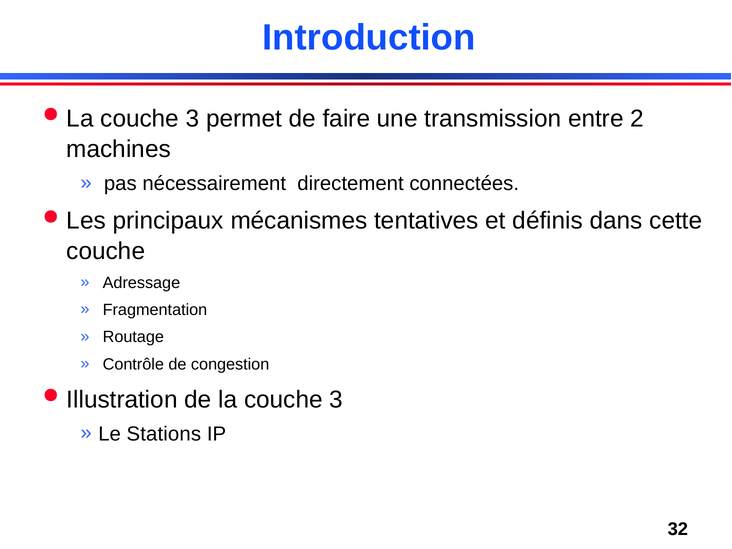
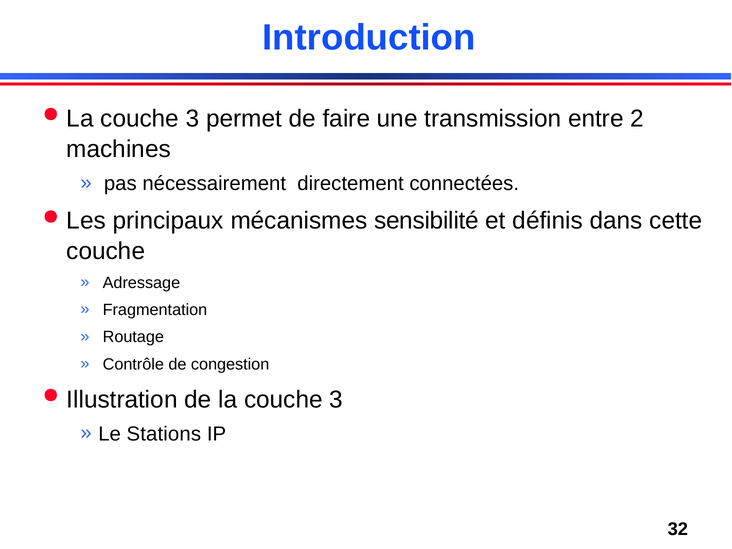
tentatives: tentatives -> sensibilité
